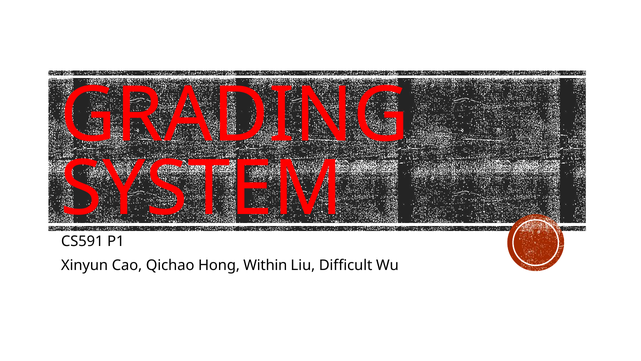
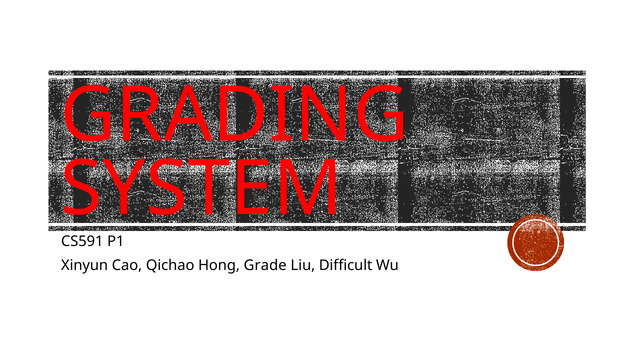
Within: Within -> Grade
